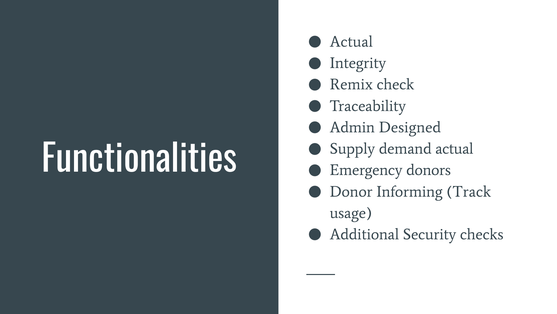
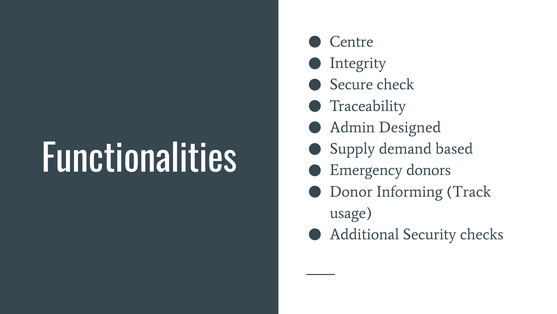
Actual at (351, 42): Actual -> Centre
Remix: Remix -> Secure
demand actual: actual -> based
